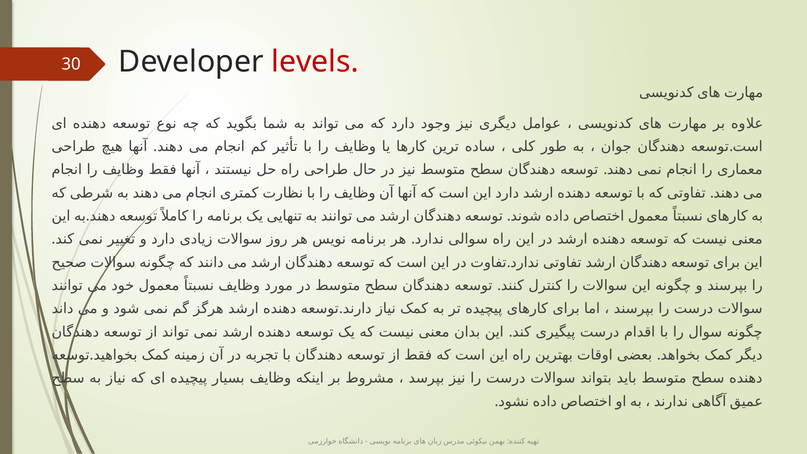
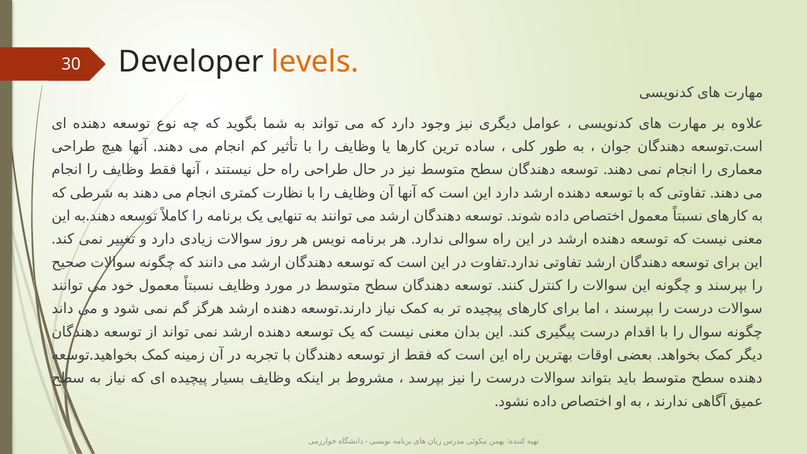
levels colour: red -> orange
